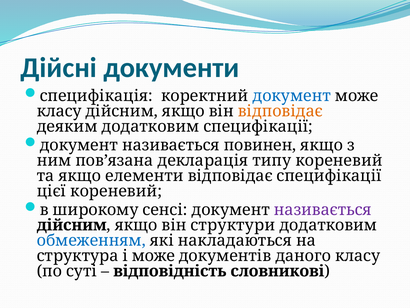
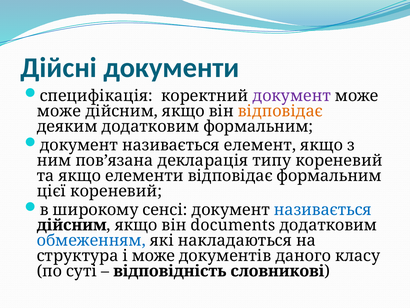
документ at (292, 96) colour: blue -> purple
класу at (59, 111): класу -> може
додатковим специфікації: специфікації -> формальним
повинен: повинен -> елемент
відповідає специфікації: специфікації -> формальним
називається at (323, 209) colour: purple -> blue
структури: структури -> documents
